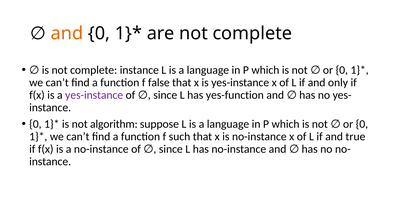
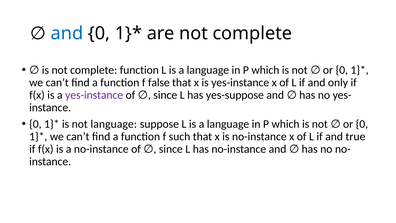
and at (67, 33) colour: orange -> blue
complete instance: instance -> function
yes-function: yes-function -> yes-suppose
not algorithm: algorithm -> language
